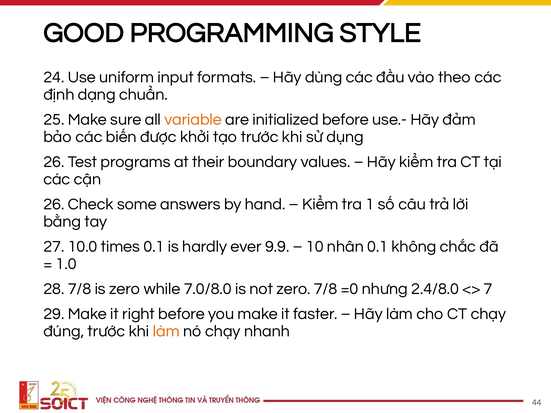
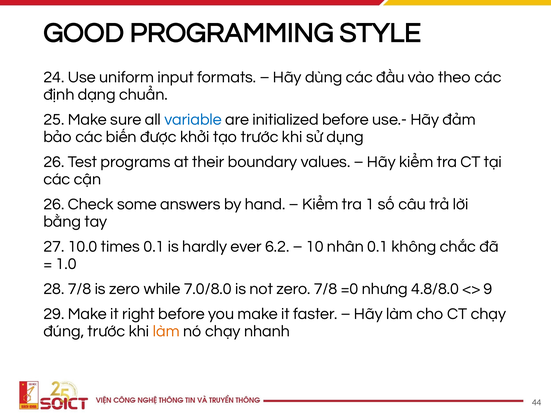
variable colour: orange -> blue
9.9: 9.9 -> 6.2
2.4/8.0: 2.4/8.0 -> 4.8/8.0
7: 7 -> 9
